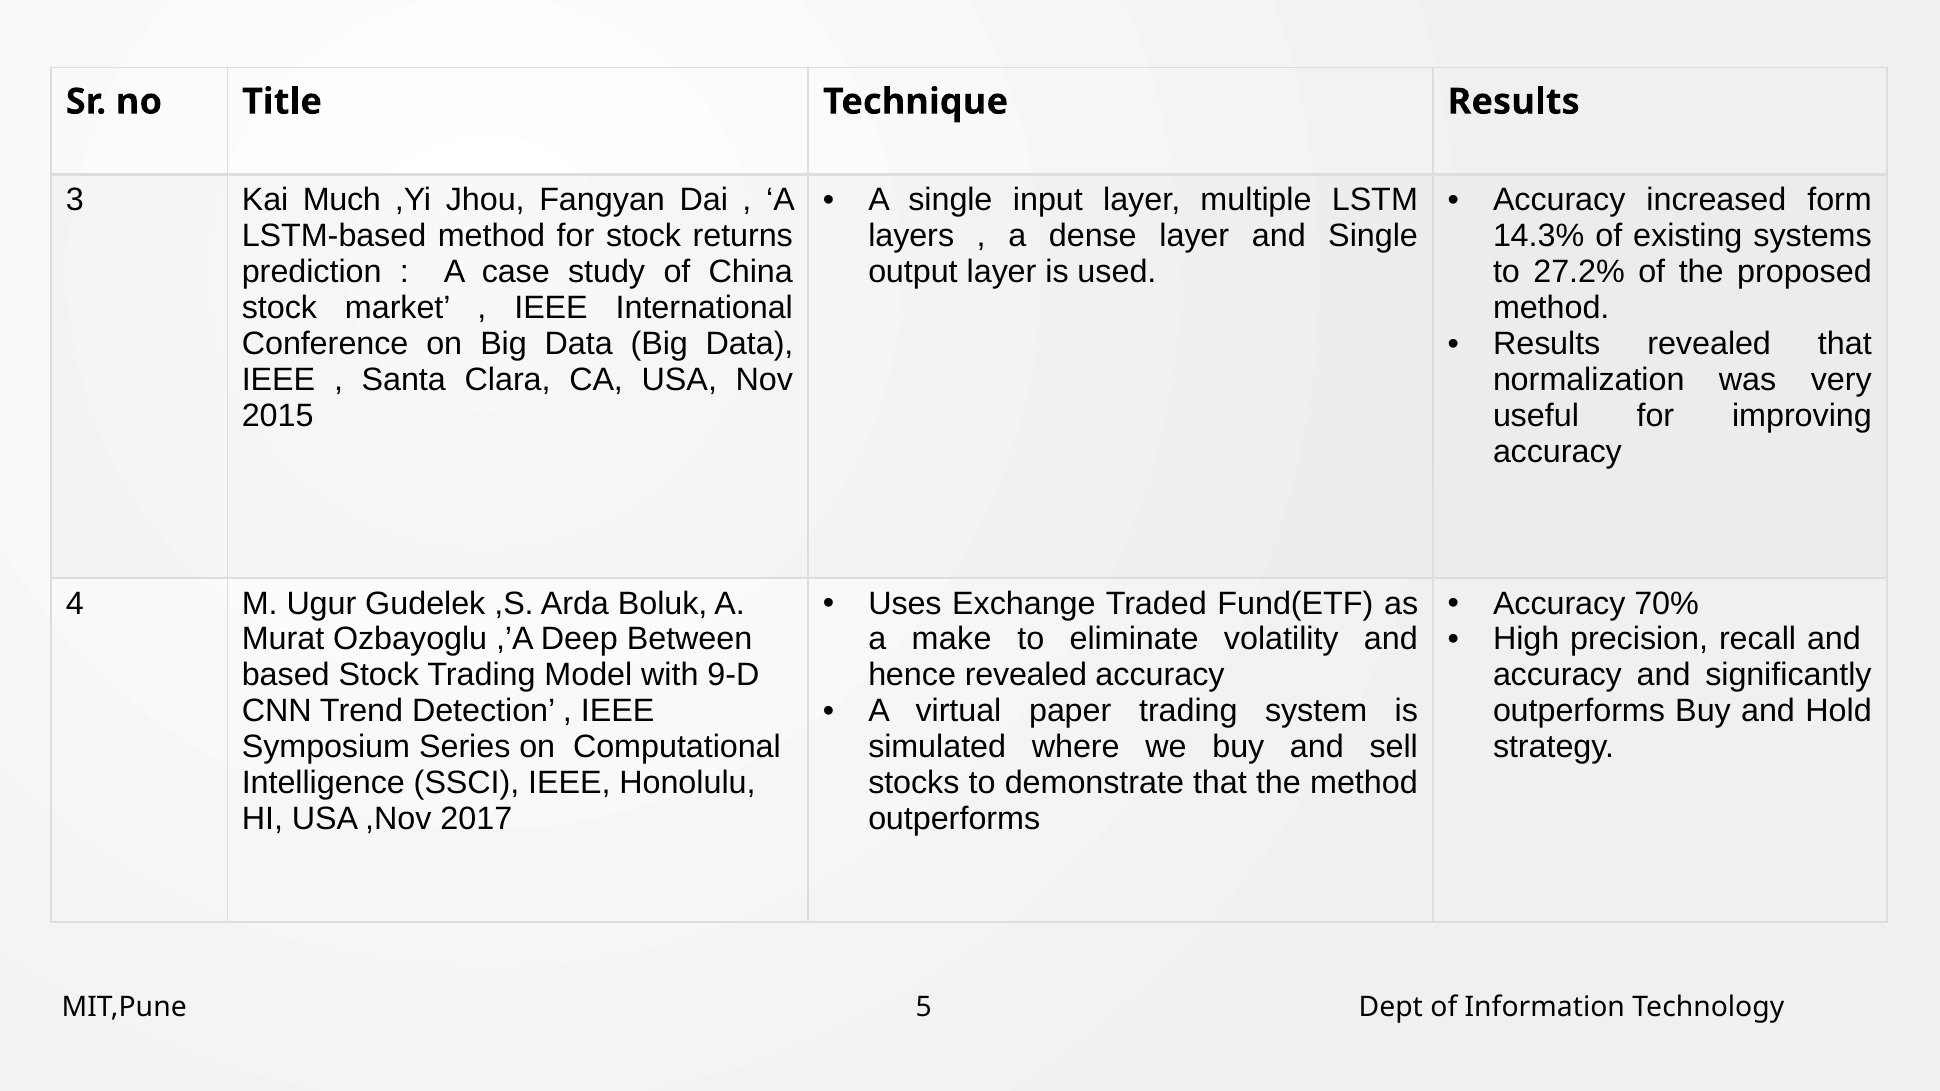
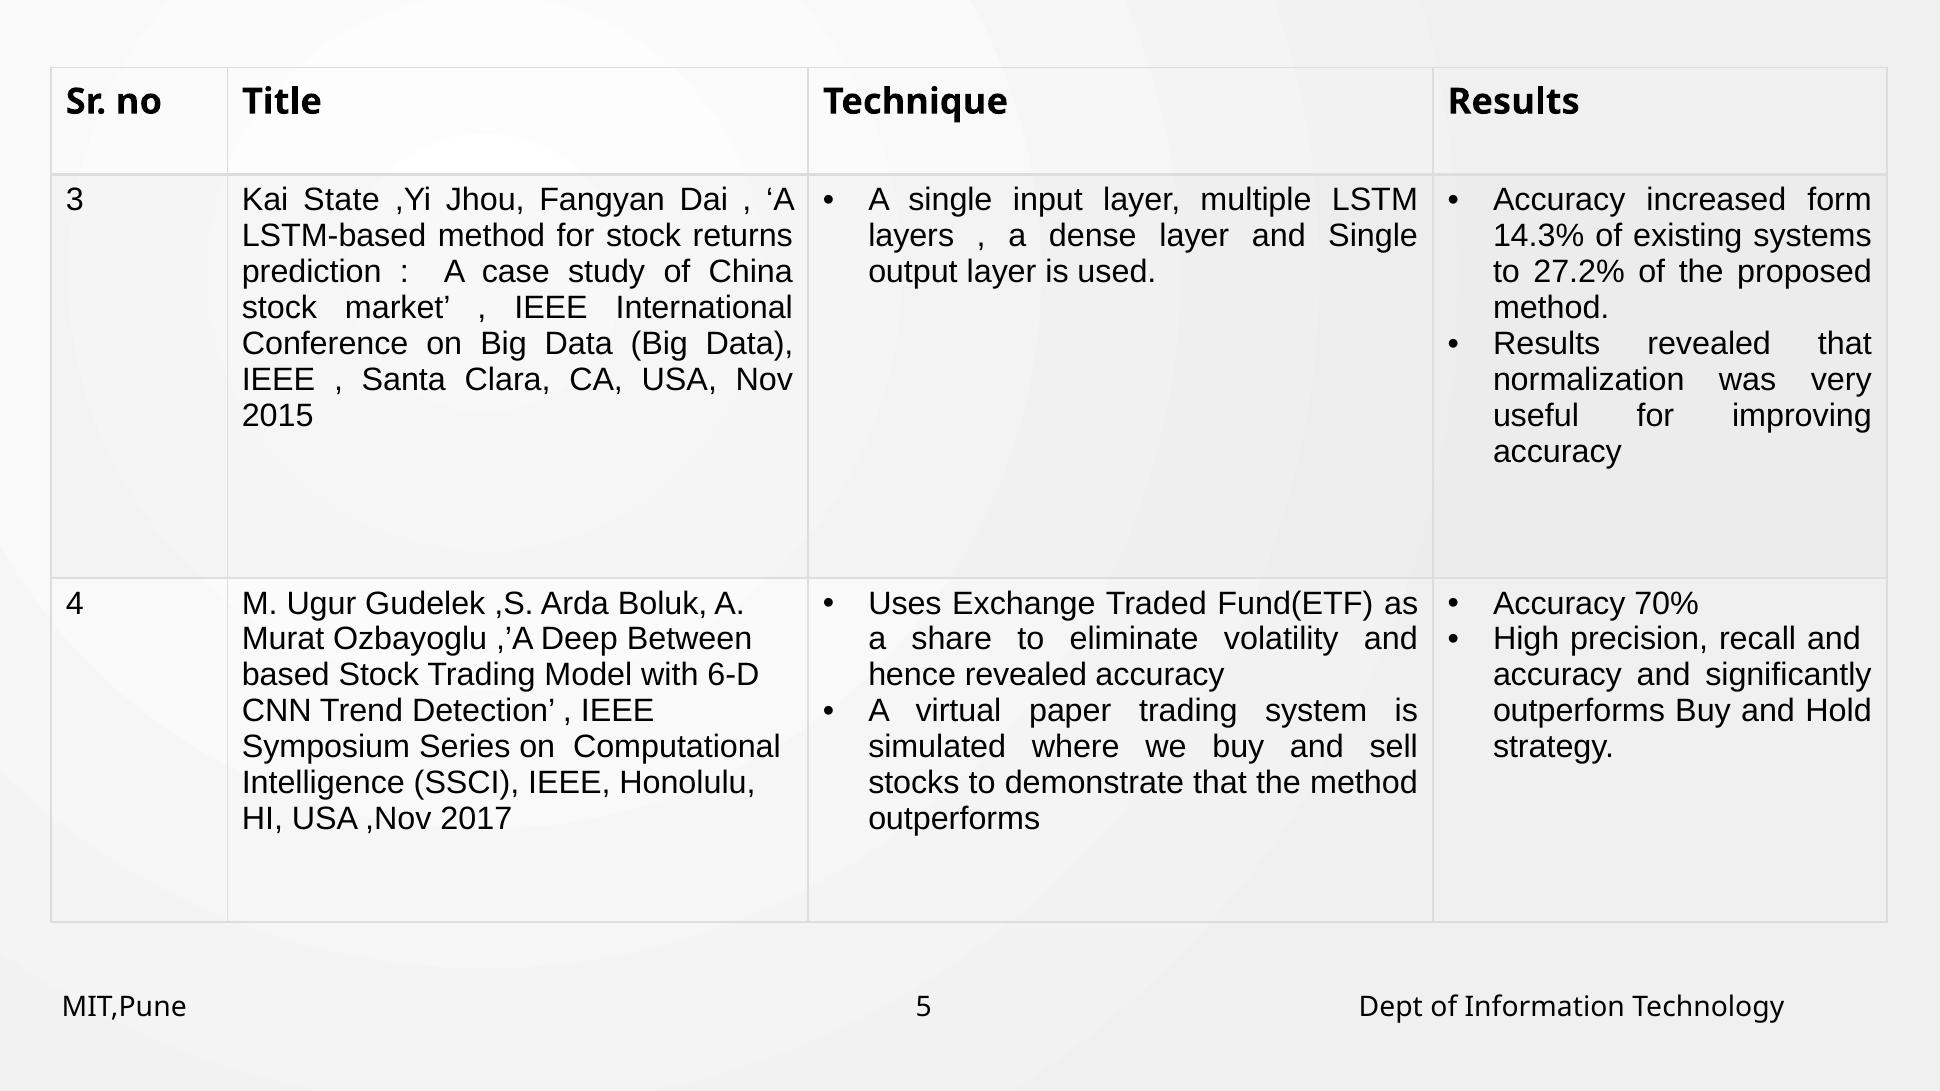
Much: Much -> State
make: make -> share
9-D: 9-D -> 6-D
